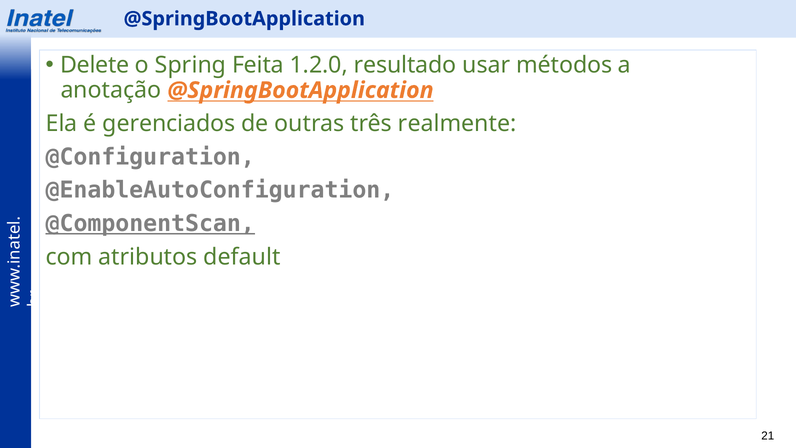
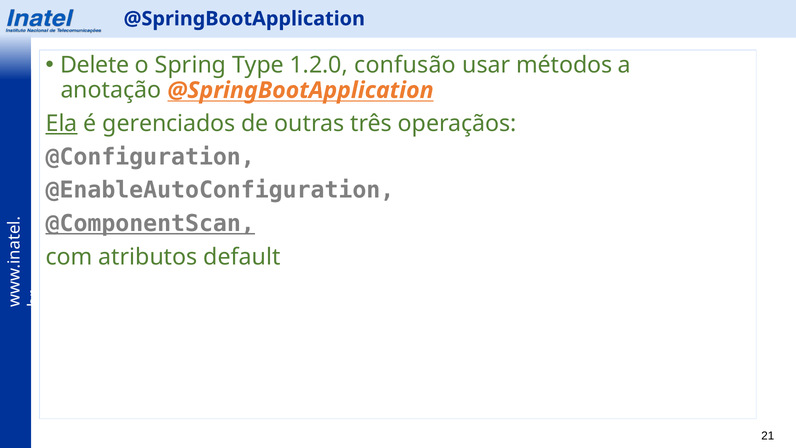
Feita: Feita -> Type
resultado: resultado -> confusão
Ela underline: none -> present
realmente: realmente -> operaçãos
